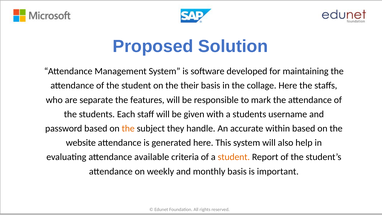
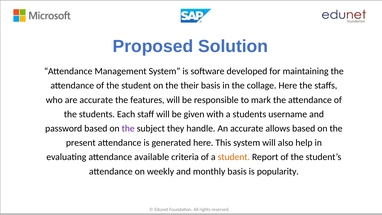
are separate: separate -> accurate
the at (128, 128) colour: orange -> purple
within: within -> allows
website: website -> present
important: important -> popularity
